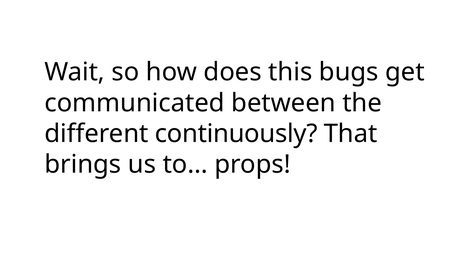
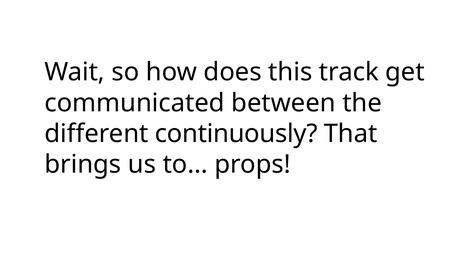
bugs: bugs -> track
